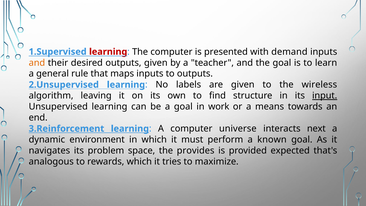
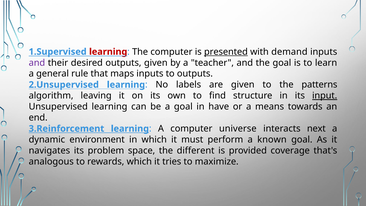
presented underline: none -> present
and at (37, 63) colour: orange -> purple
wireless: wireless -> patterns
work: work -> have
provides: provides -> different
expected: expected -> coverage
